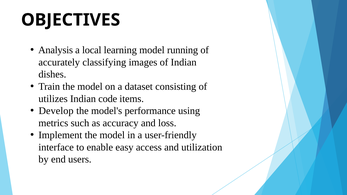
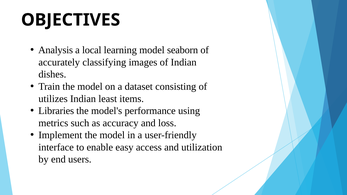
running: running -> seaborn
code: code -> least
Develop: Develop -> Libraries
